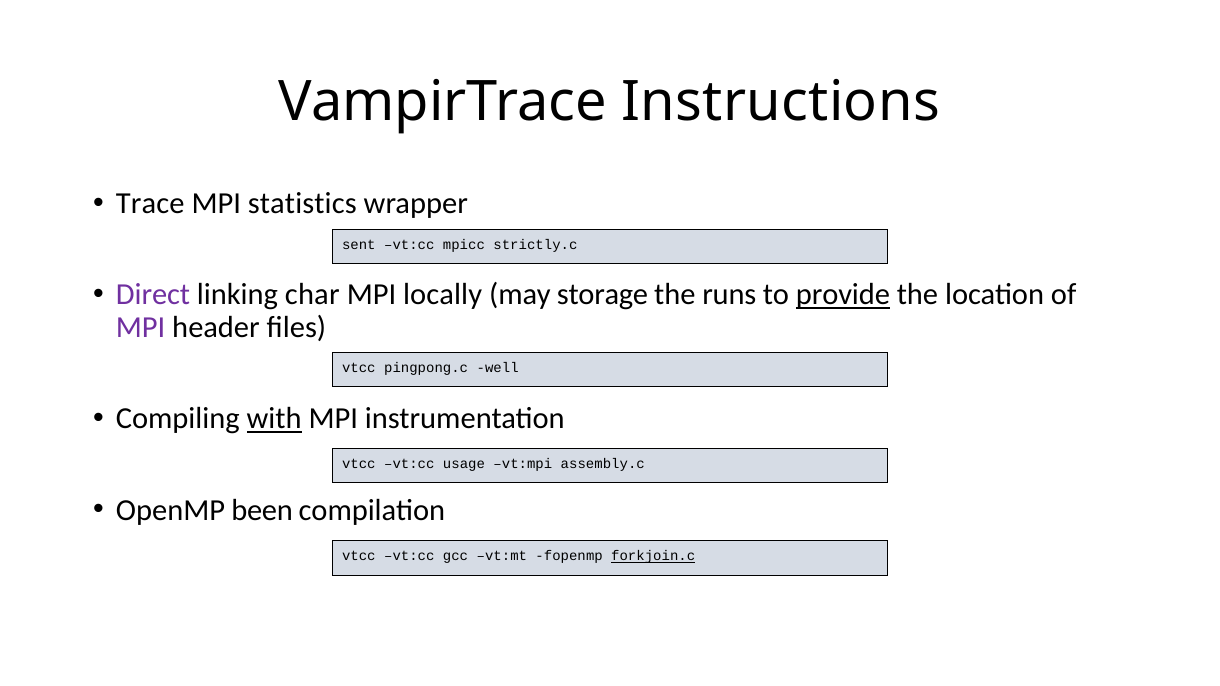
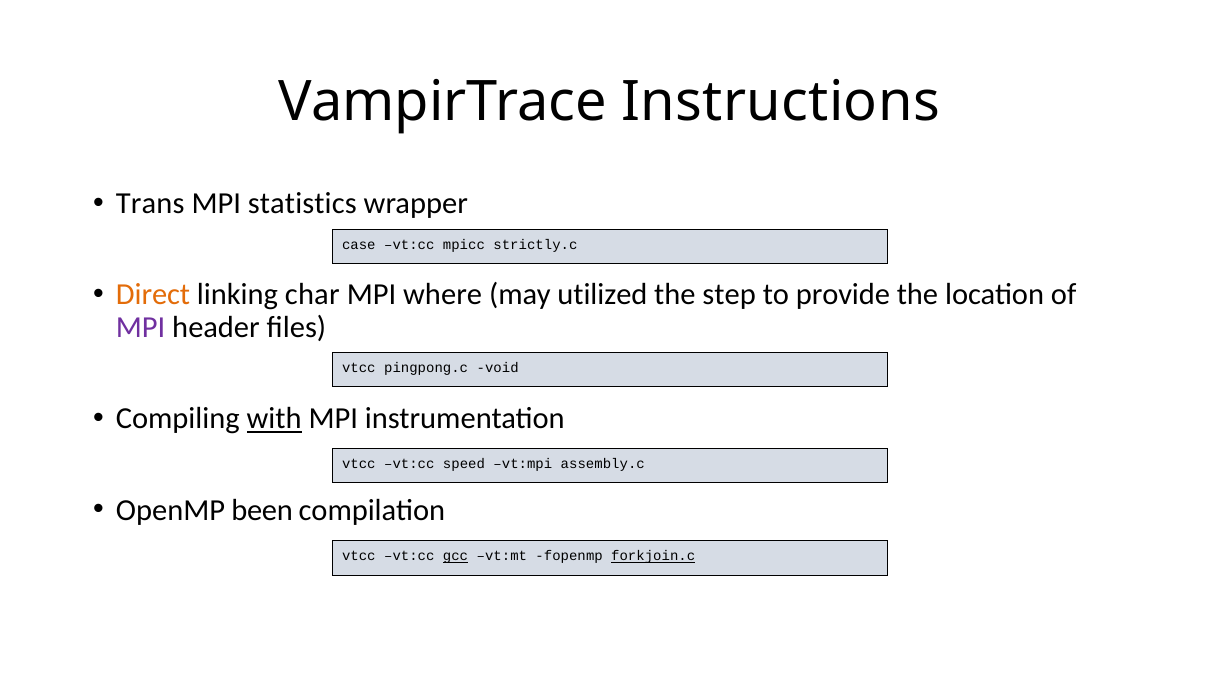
Trace: Trace -> Trans
sent: sent -> case
Direct colour: purple -> orange
locally: locally -> where
storage: storage -> utilized
runs: runs -> step
provide underline: present -> none
well: well -> void
usage: usage -> speed
gcc underline: none -> present
